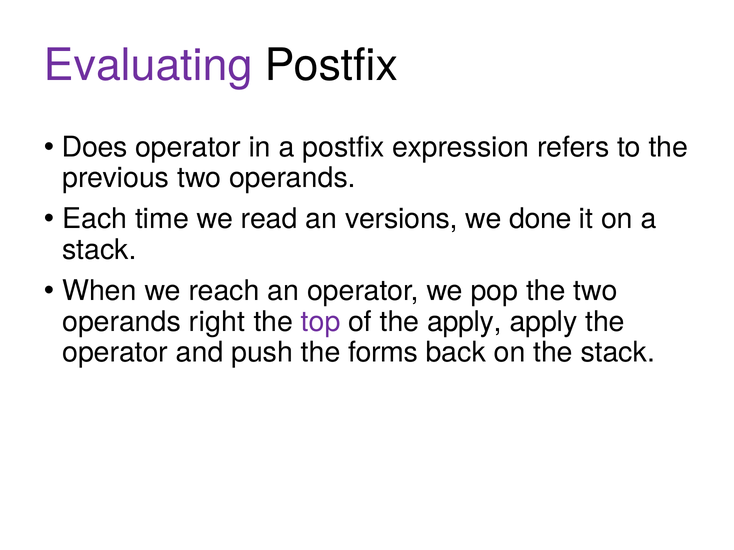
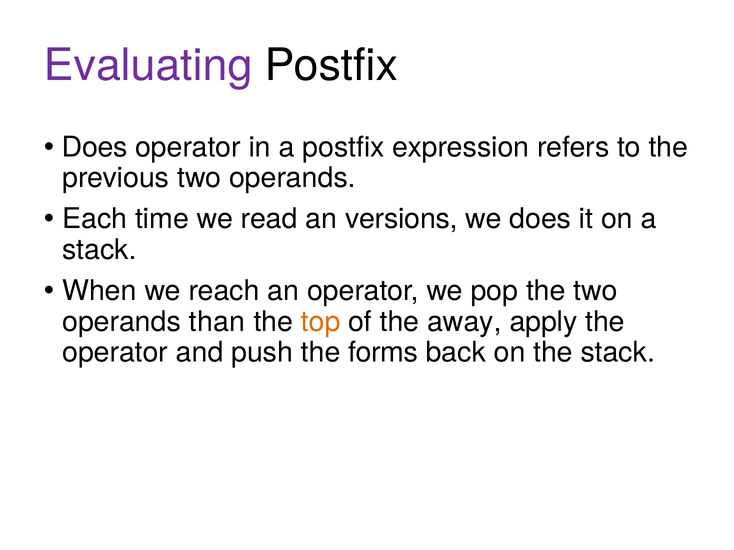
we done: done -> does
right: right -> than
top colour: purple -> orange
the apply: apply -> away
